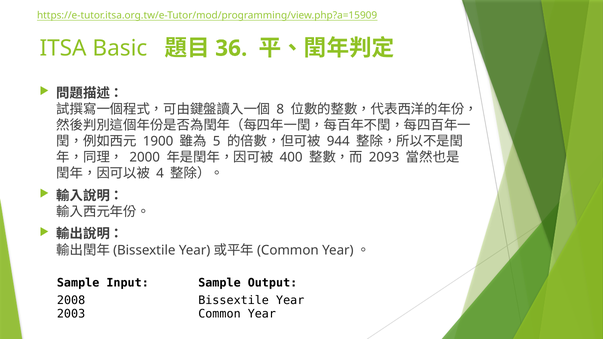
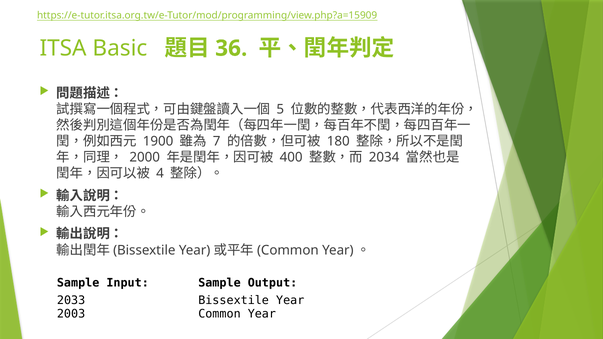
8: 8 -> 5
5: 5 -> 7
944: 944 -> 180
2093: 2093 -> 2034
2008: 2008 -> 2033
